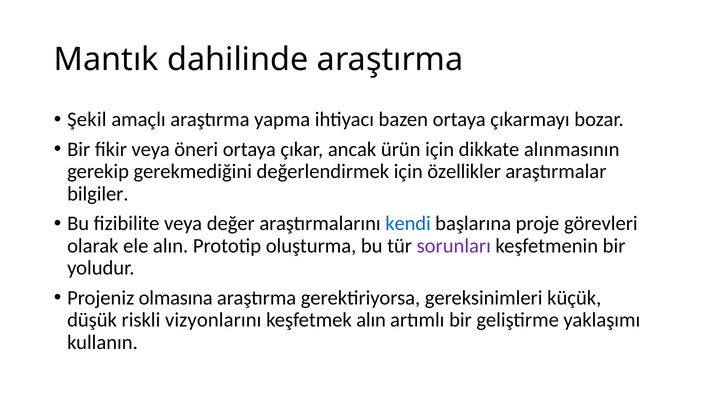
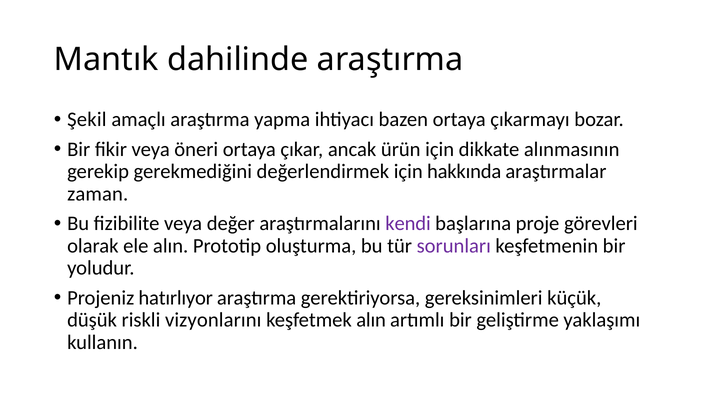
özellikler: özellikler -> hakkında
bilgiler: bilgiler -> zaman
kendi colour: blue -> purple
olmasına: olmasına -> hatırlıyor
